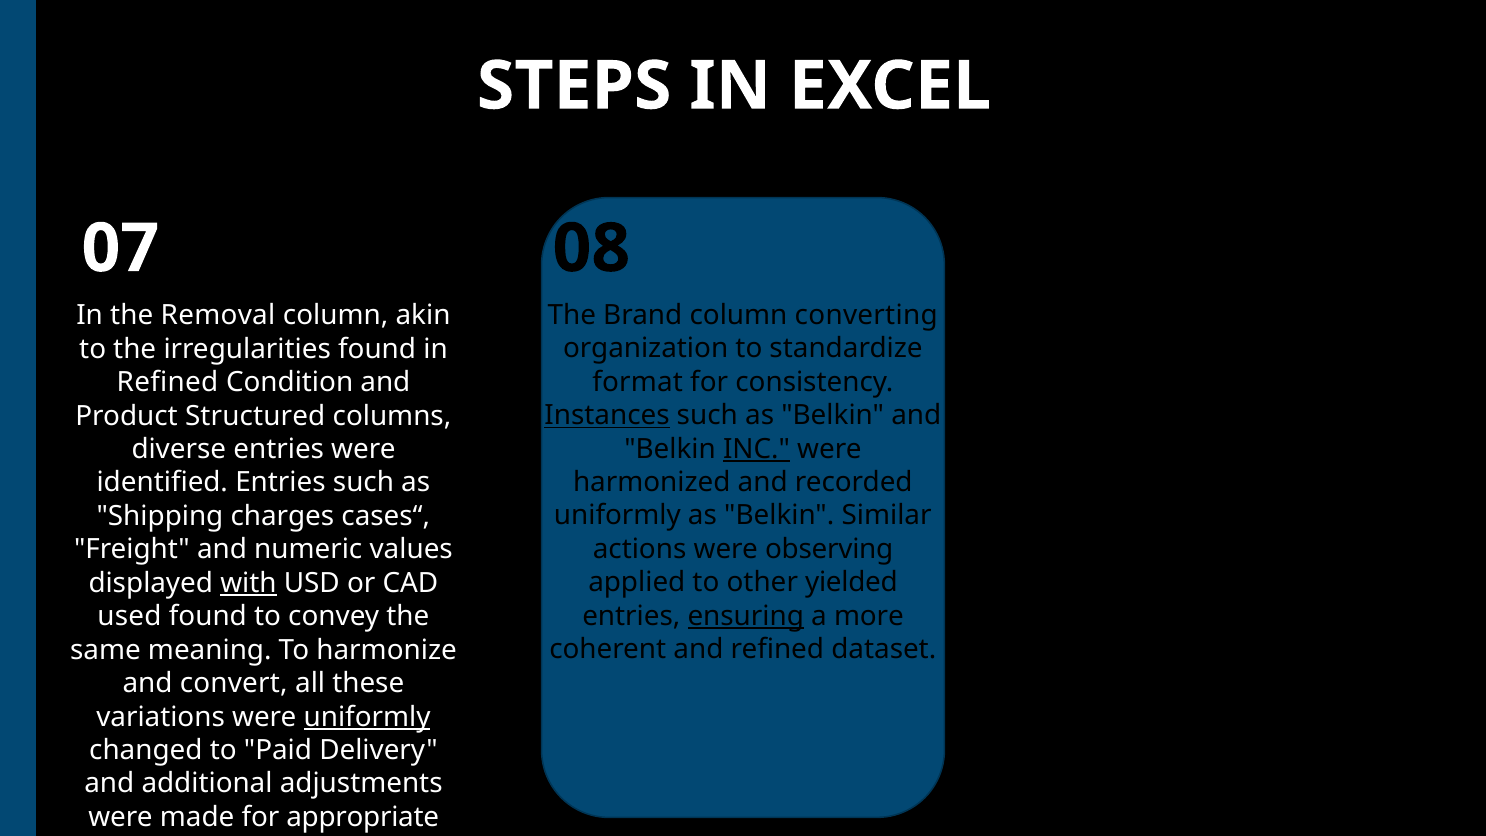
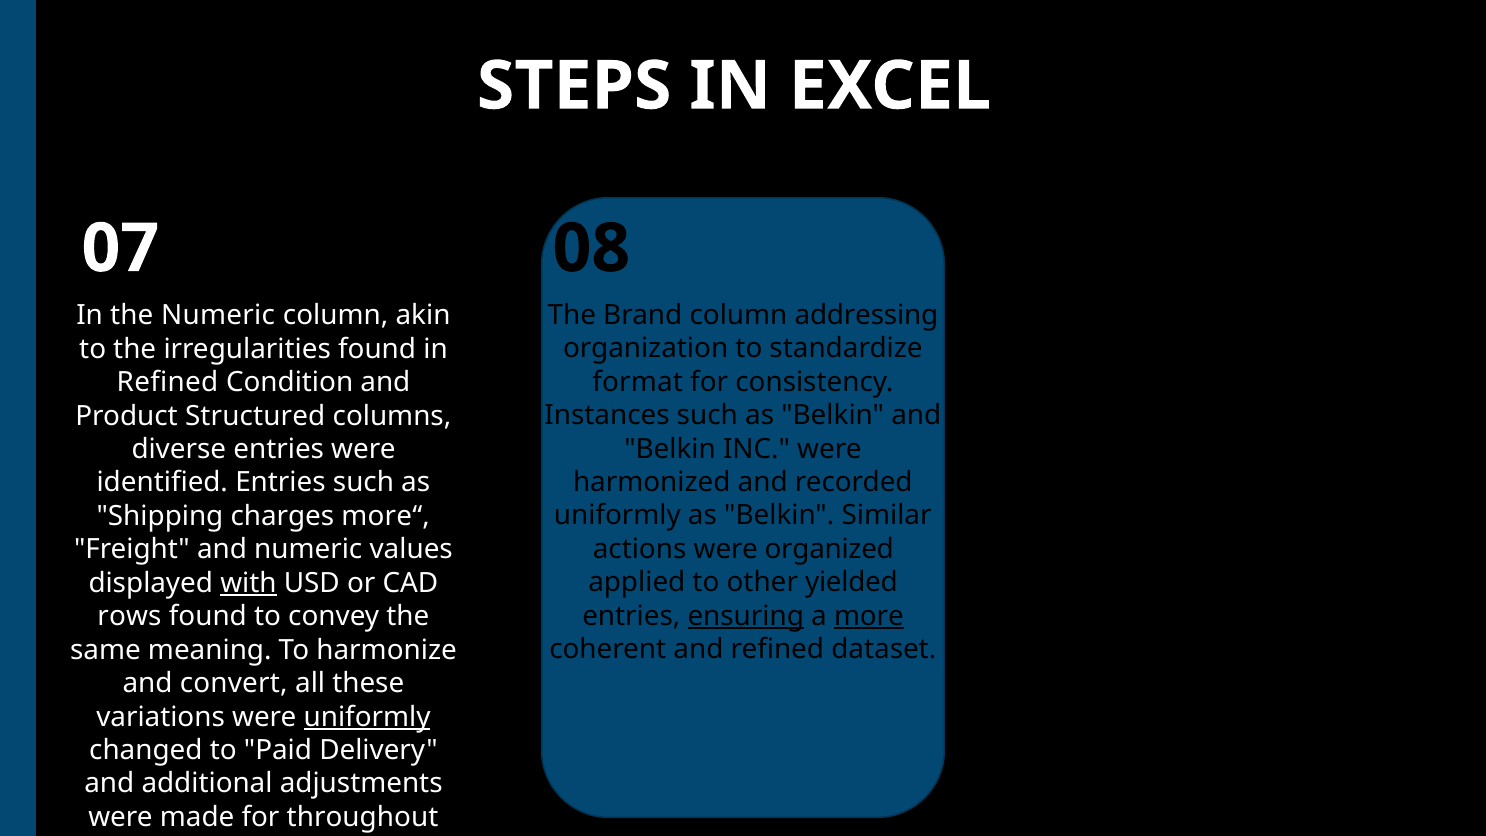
converting: converting -> addressing
the Removal: Removal -> Numeric
Instances underline: present -> none
INC underline: present -> none
cases“: cases“ -> more“
observing: observing -> organized
more underline: none -> present
used: used -> rows
appropriate: appropriate -> throughout
